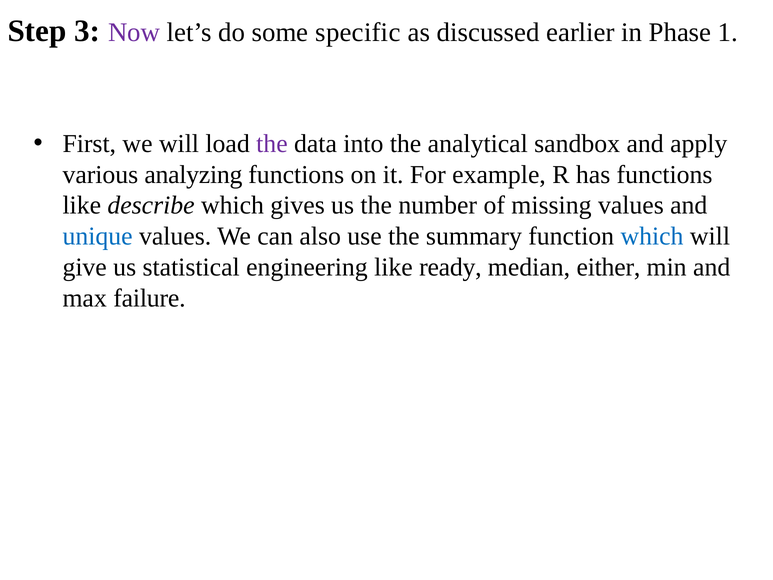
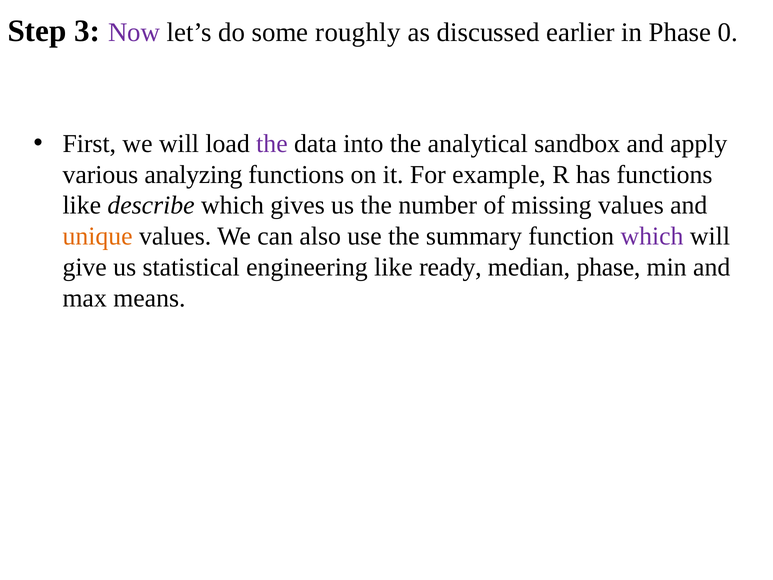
specific: specific -> roughly
1: 1 -> 0
unique colour: blue -> orange
which at (652, 236) colour: blue -> purple
median either: either -> phase
failure: failure -> means
